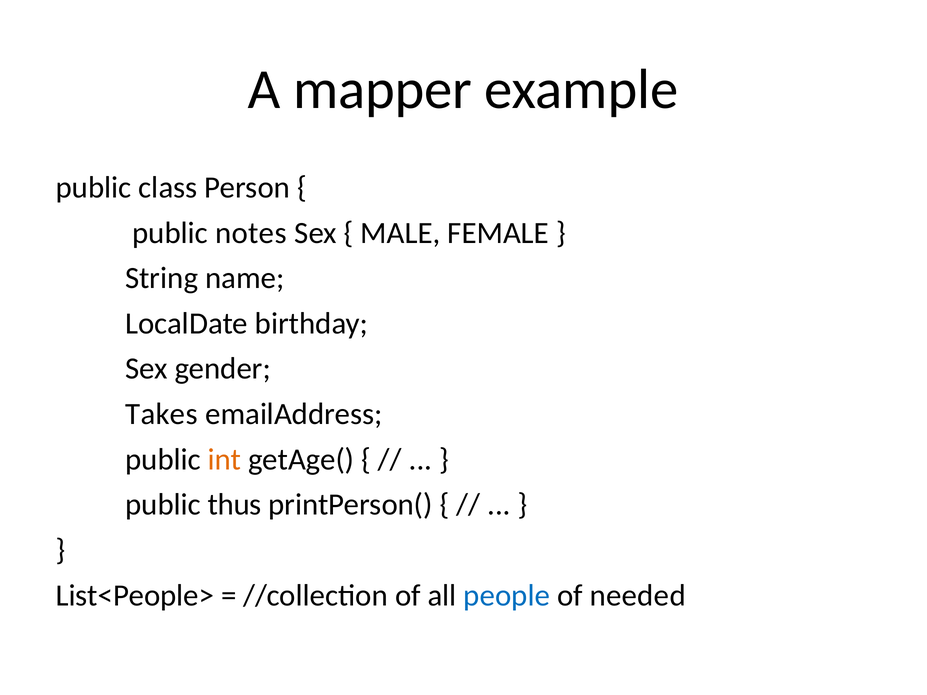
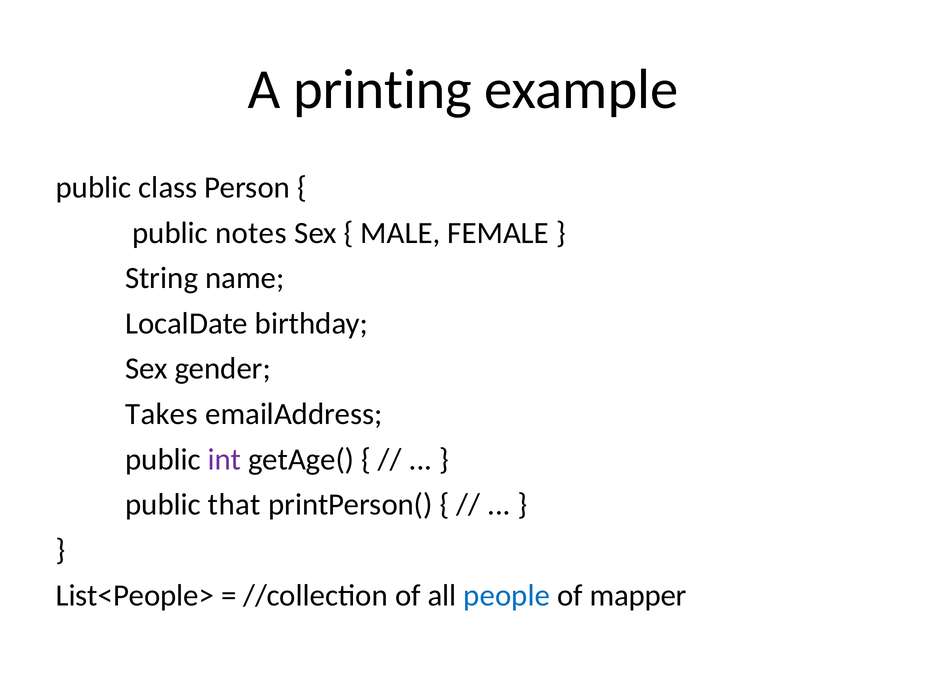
mapper: mapper -> printing
int colour: orange -> purple
thus: thus -> that
needed: needed -> mapper
